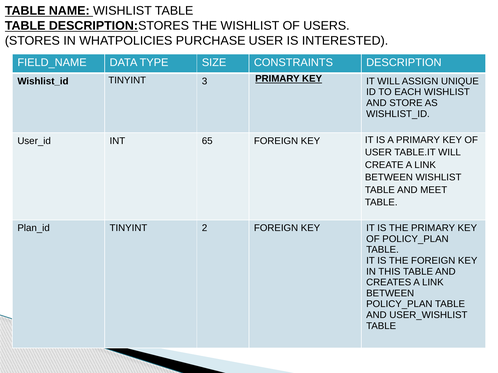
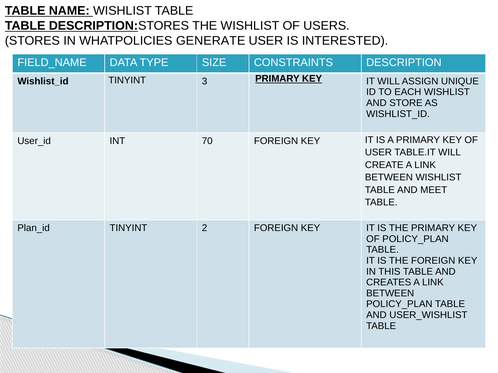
PURCHASE: PURCHASE -> GENERATE
65: 65 -> 70
